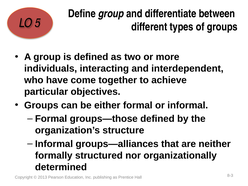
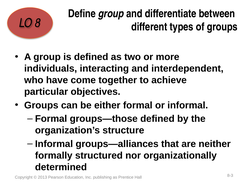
5: 5 -> 8
